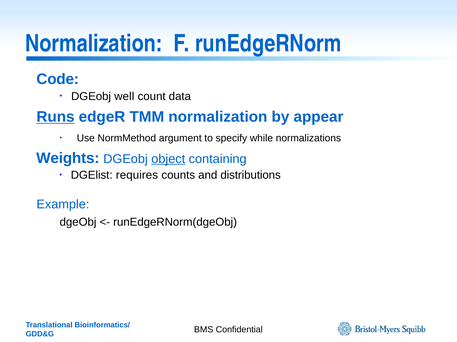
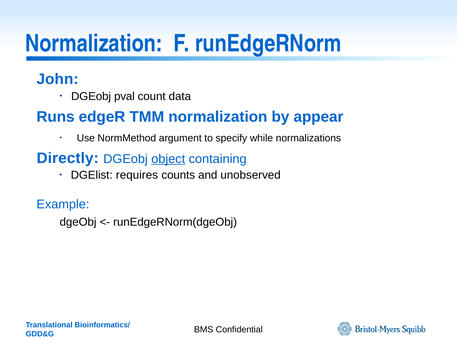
Code: Code -> John
well: well -> pval
Runs underline: present -> none
Weights: Weights -> Directly
distributions: distributions -> unobserved
